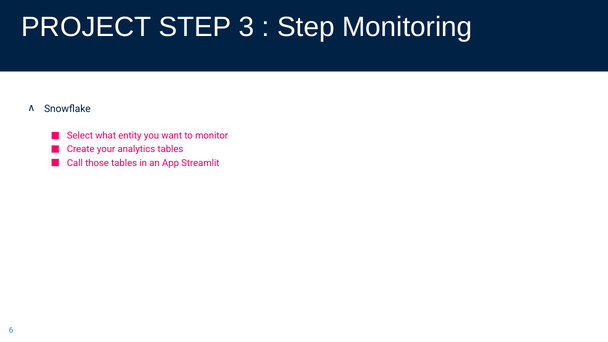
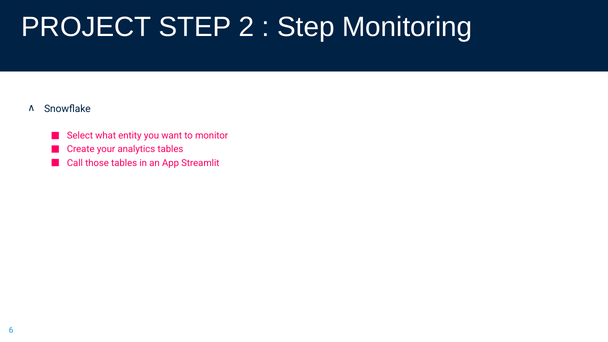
3: 3 -> 2
